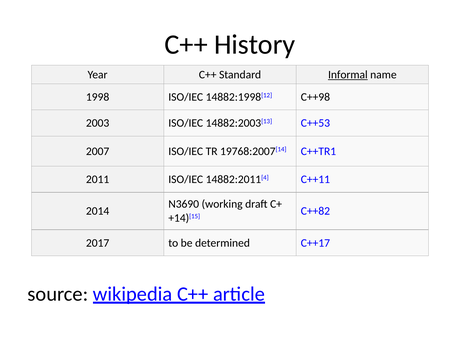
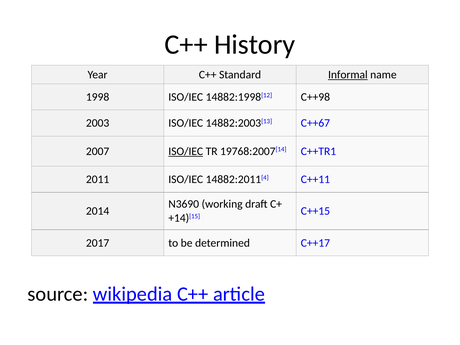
C++53: C++53 -> C++67
ISO/IEC at (186, 151) underline: none -> present
C++82: C++82 -> C++15
